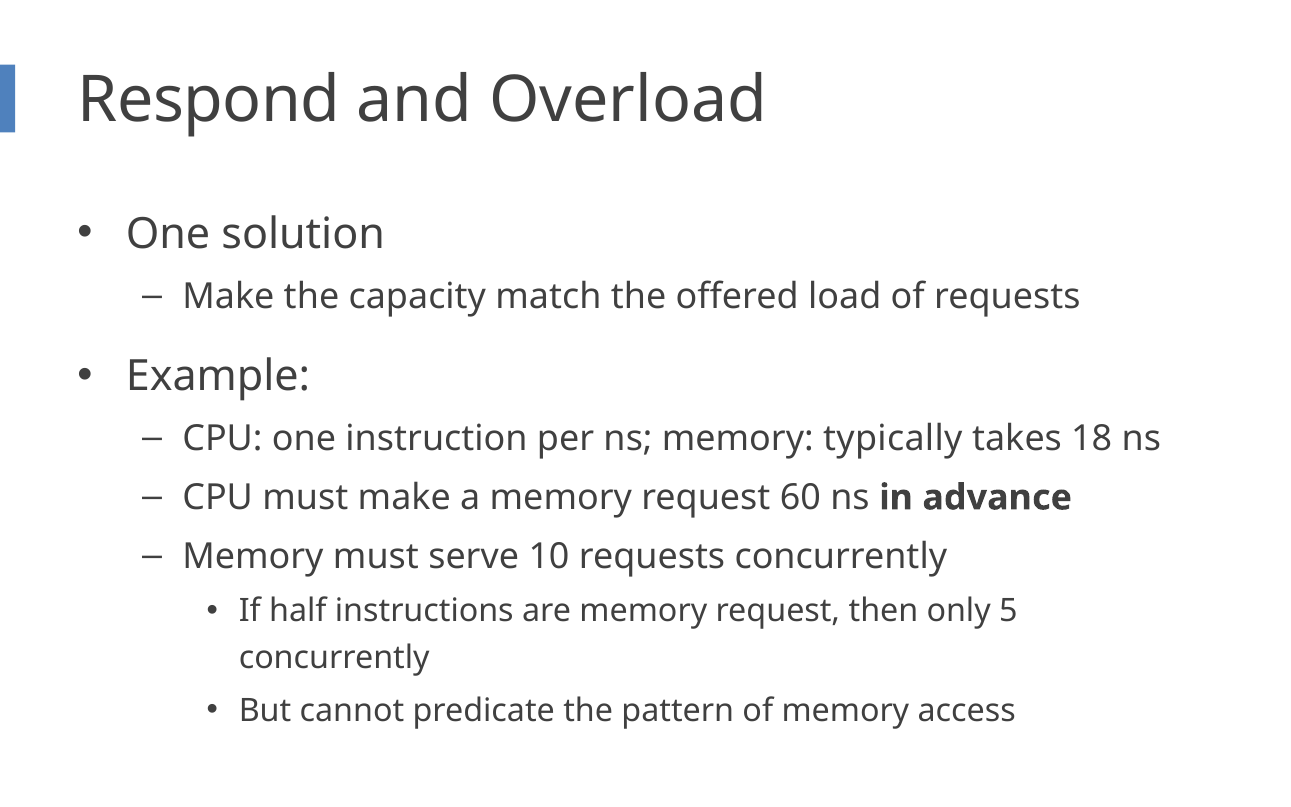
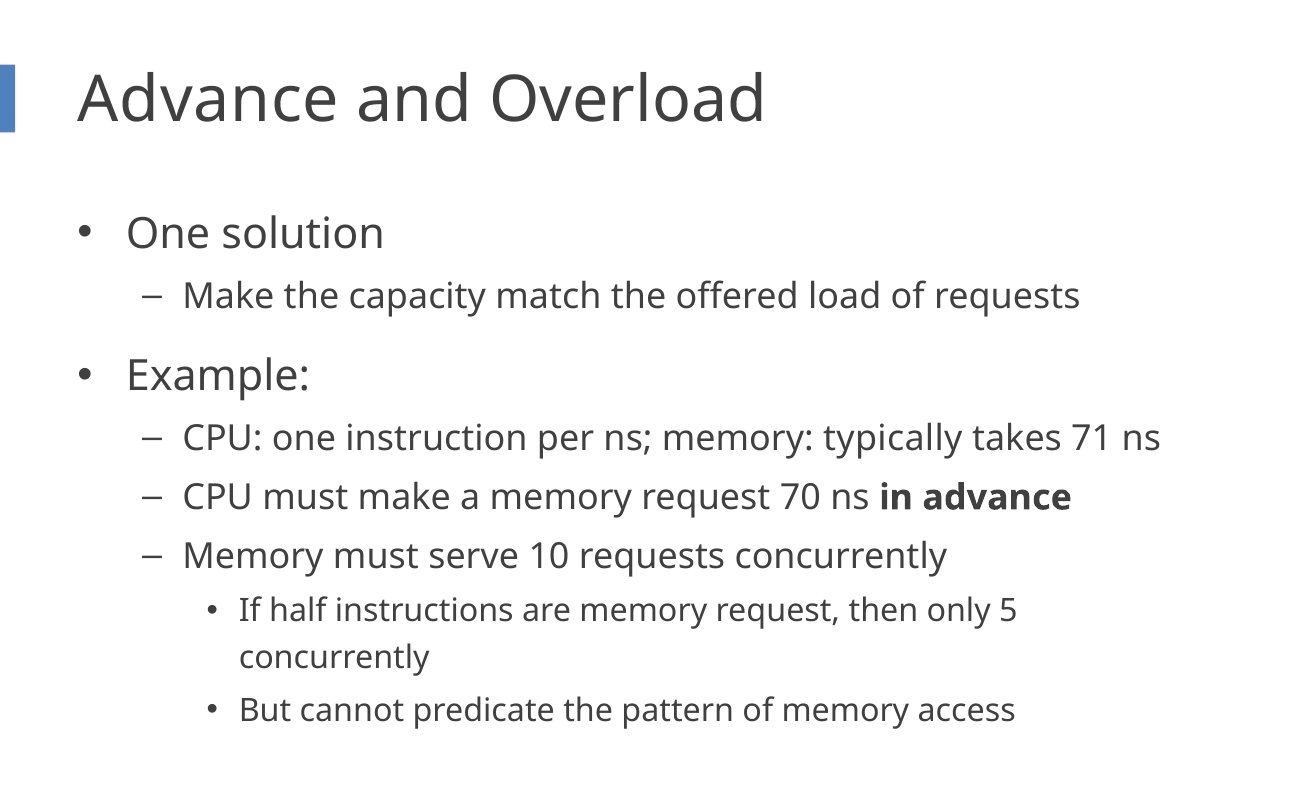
Respond at (209, 100): Respond -> Advance
18: 18 -> 71
60: 60 -> 70
